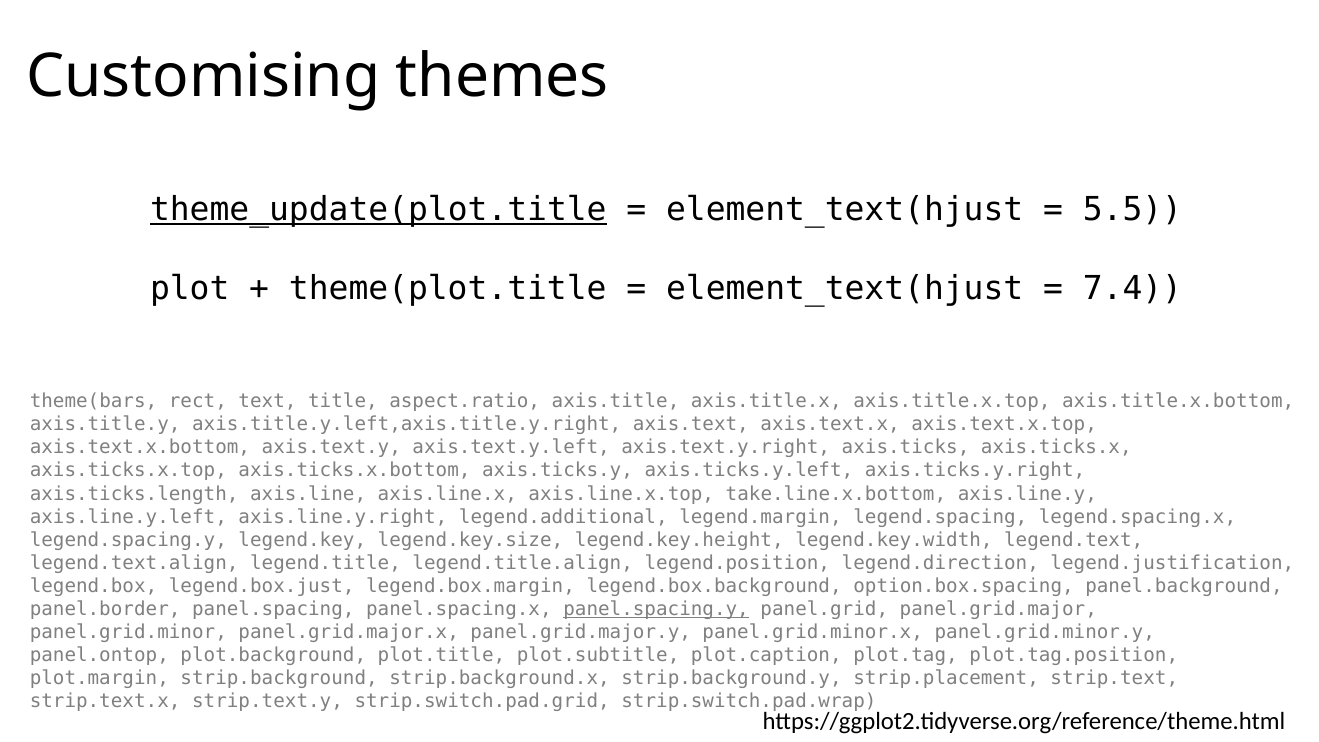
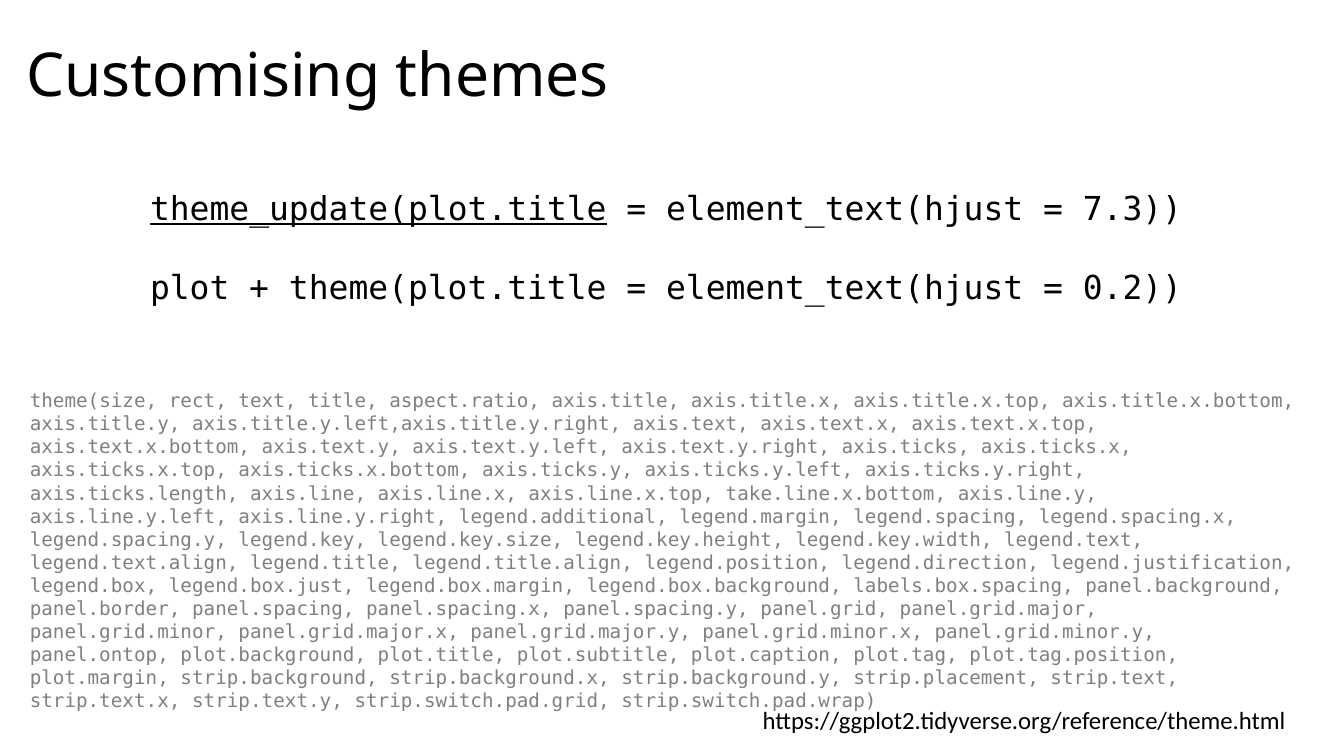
5.5: 5.5 -> 7.3
7.4: 7.4 -> 0.2
theme(bars: theme(bars -> theme(size
option.box.spacing: option.box.spacing -> labels.box.spacing
panel.spacing.y underline: present -> none
